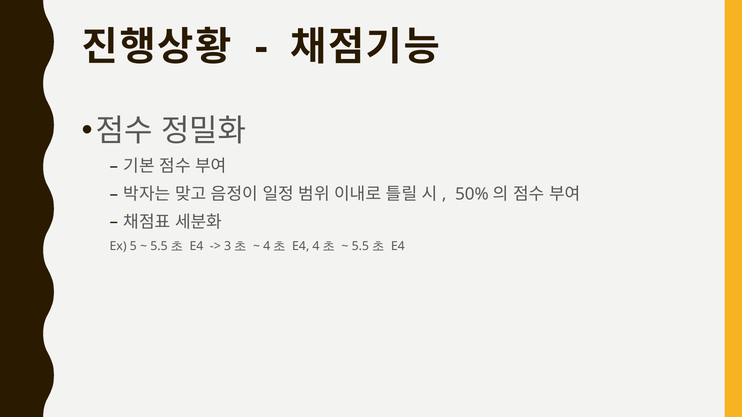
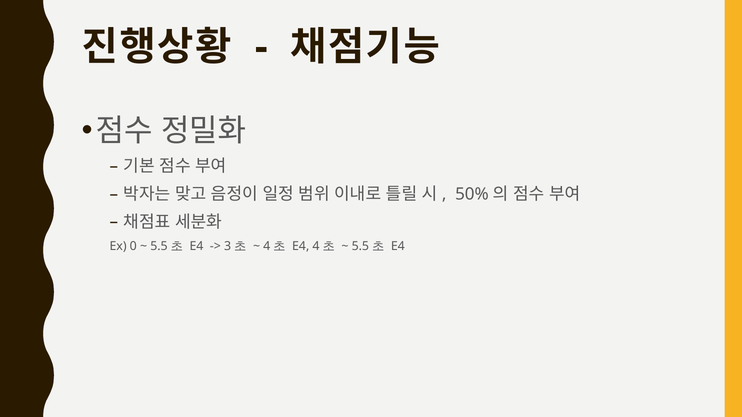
5: 5 -> 0
